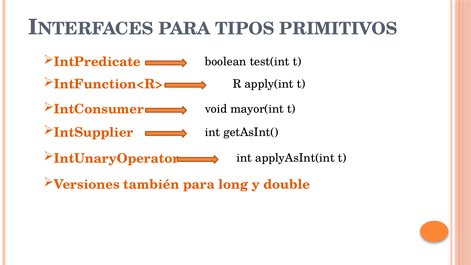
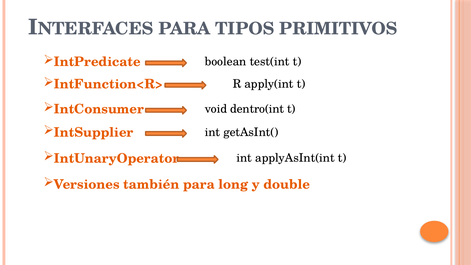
mayor(int: mayor(int -> dentro(int
